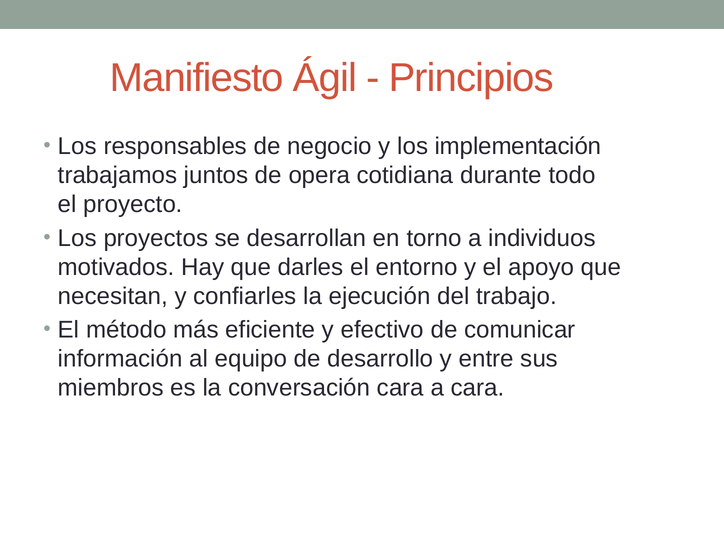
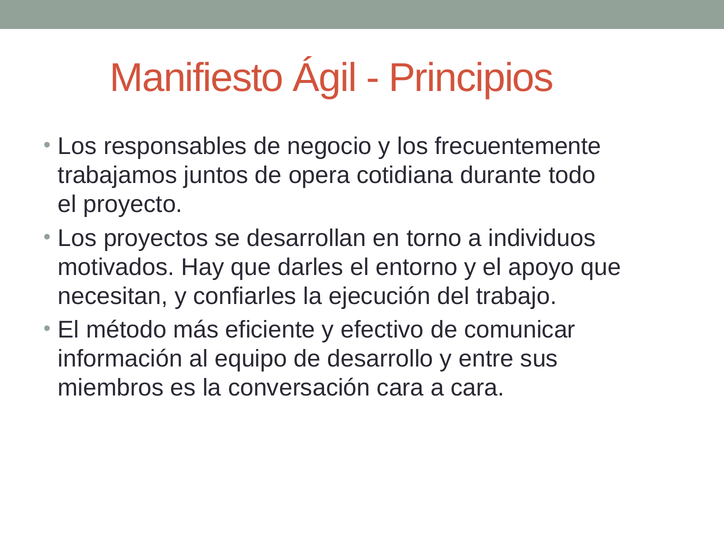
implementación: implementación -> frecuentemente
